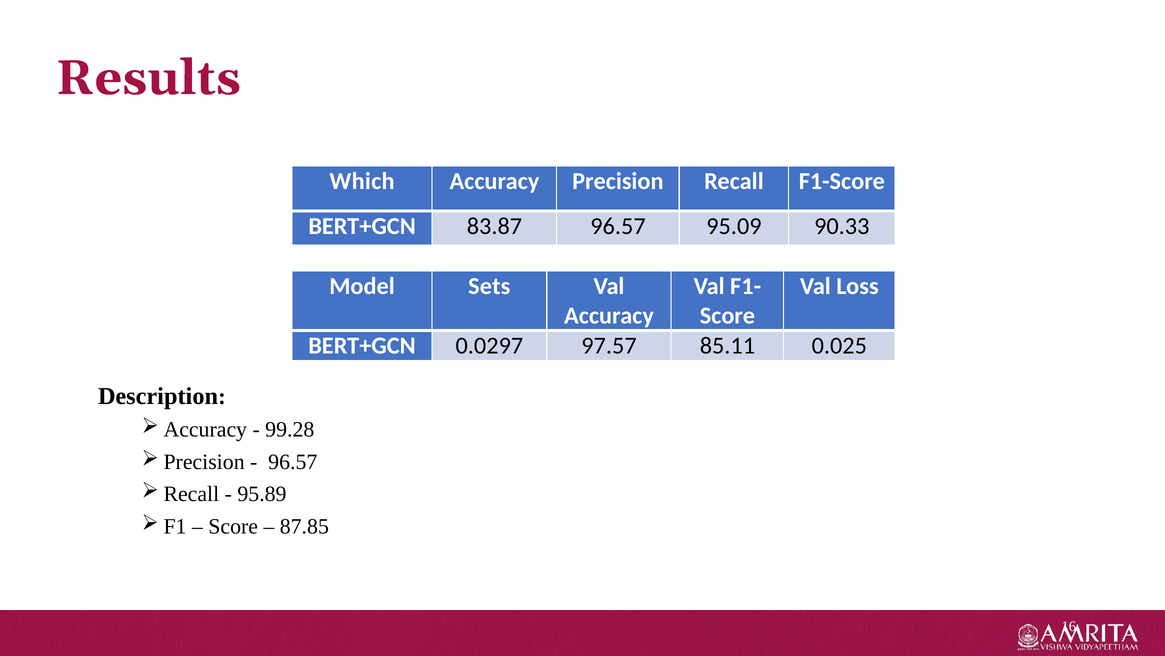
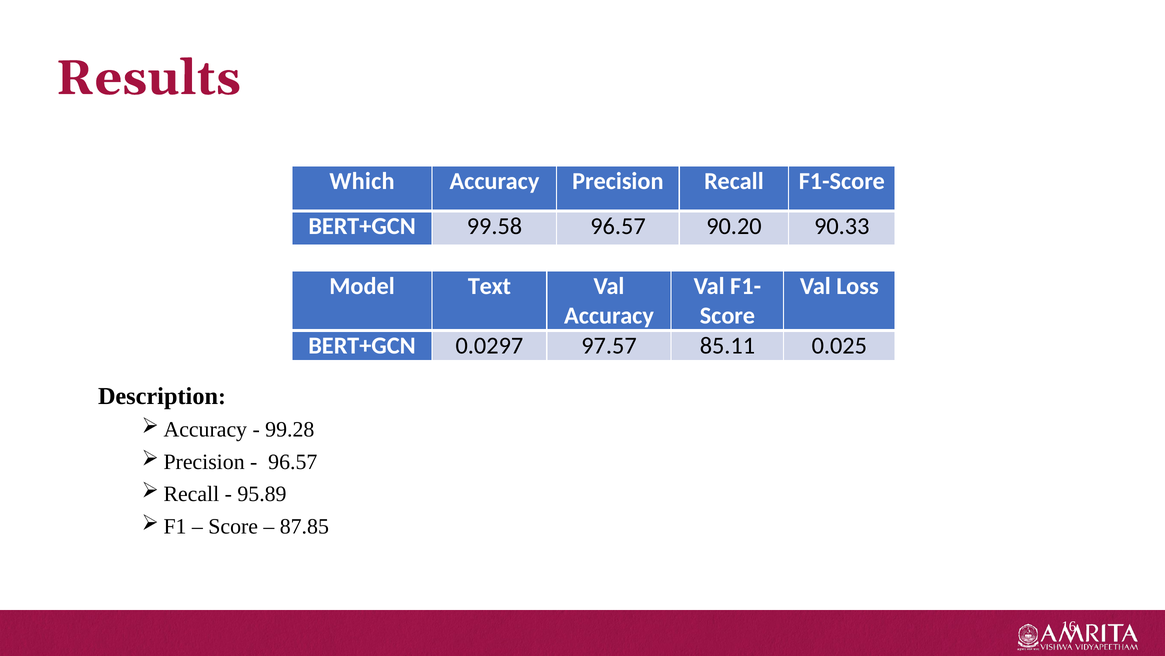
83.87: 83.87 -> 99.58
95.09: 95.09 -> 90.20
Sets: Sets -> Text
